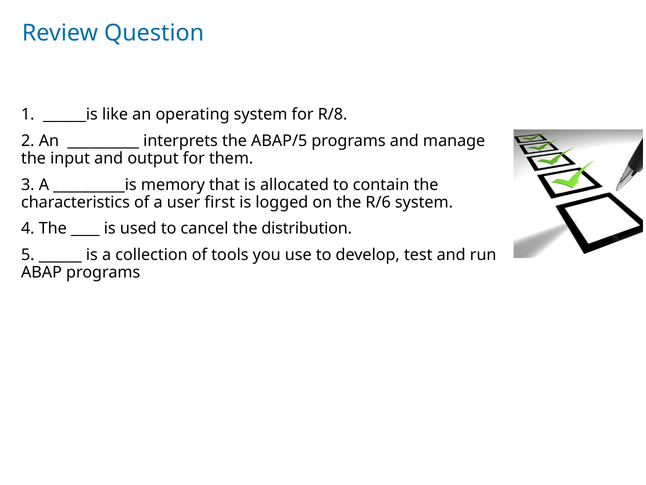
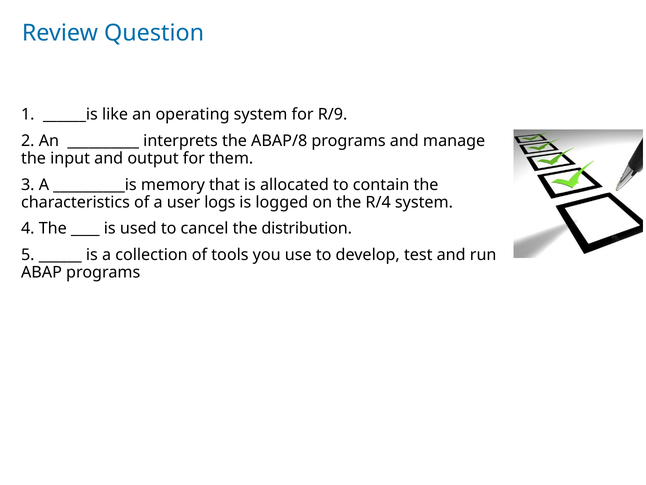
R/8: R/8 -> R/9
ABAP/5: ABAP/5 -> ABAP/8
first: first -> logs
R/6: R/6 -> R/4
